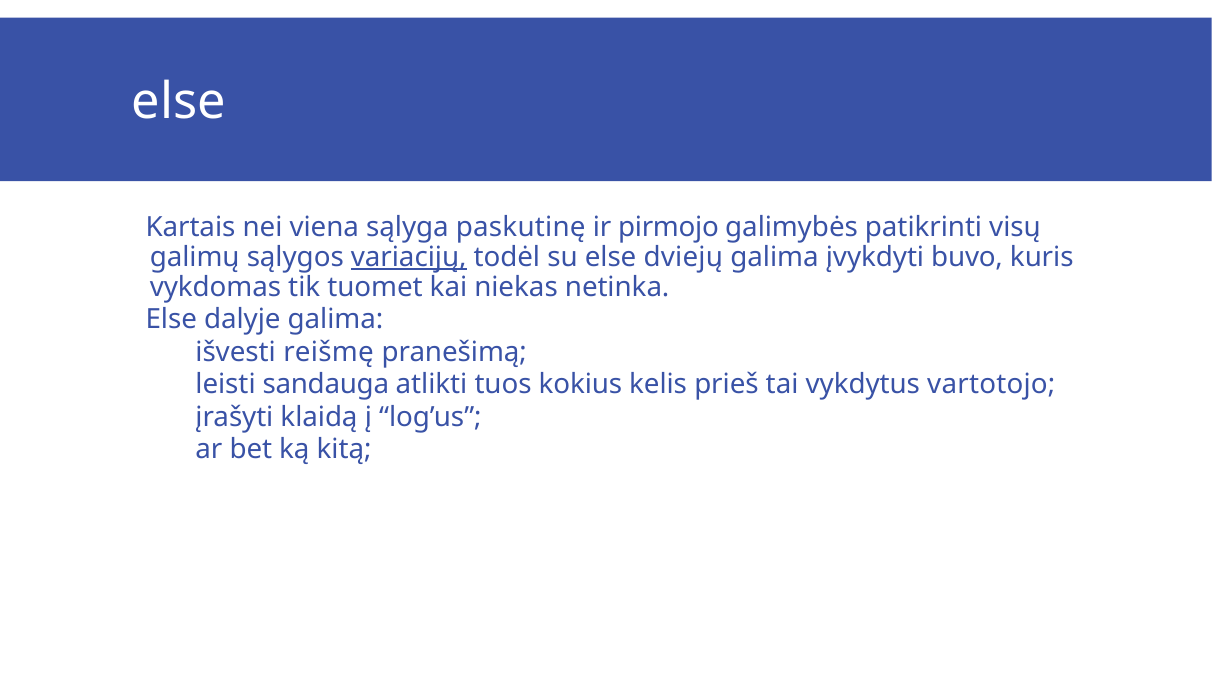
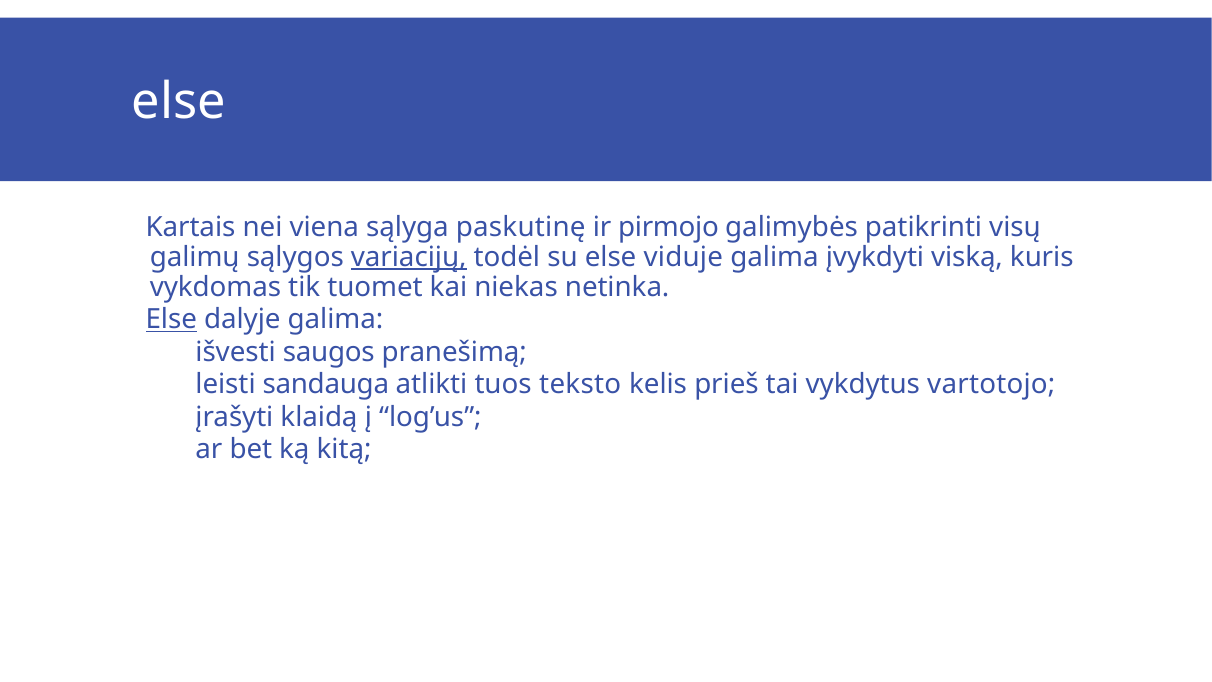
dviejų: dviejų -> viduje
buvo: buvo -> viską
Else at (171, 319) underline: none -> present
reišmę: reišmę -> saugos
kokius: kokius -> teksto
